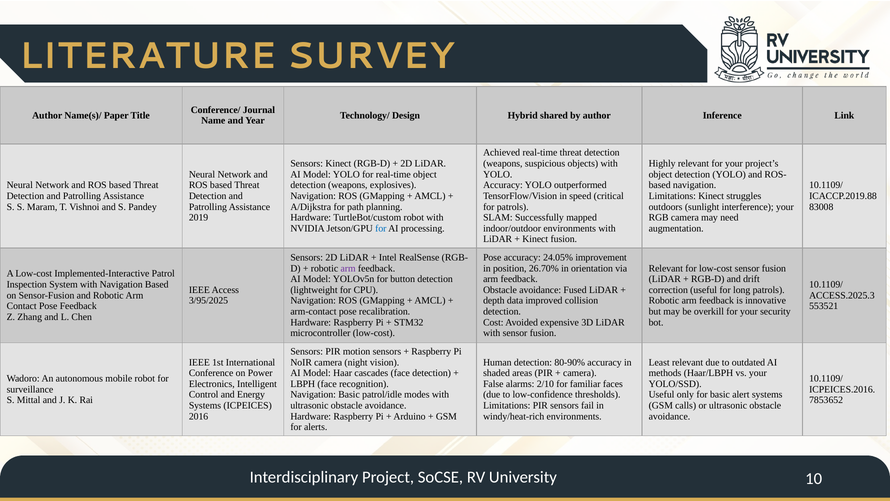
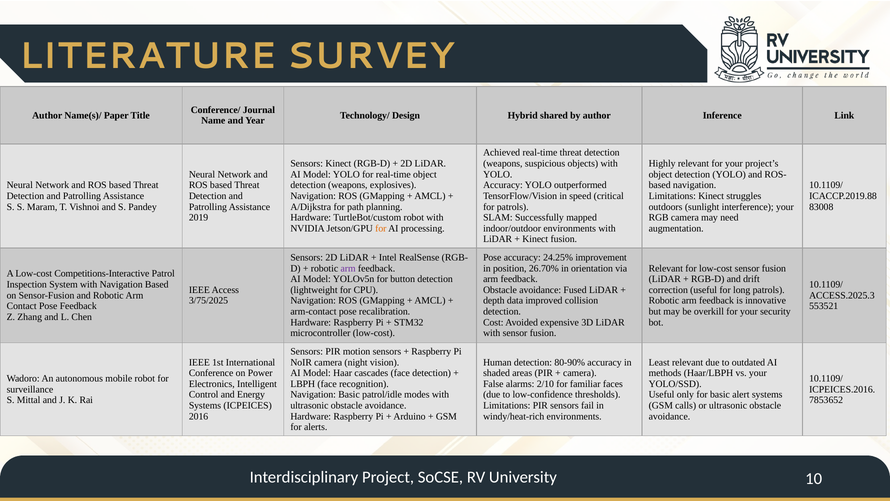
for at (381, 228) colour: blue -> orange
24.05%: 24.05% -> 24.25%
Implemented-Interactive: Implemented-Interactive -> Competitions-Interactive
3/95/2025: 3/95/2025 -> 3/75/2025
